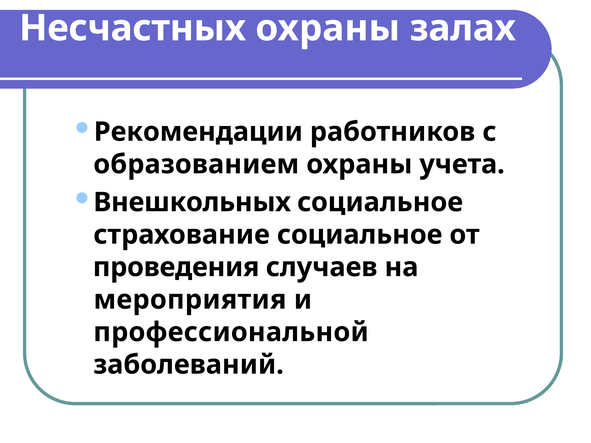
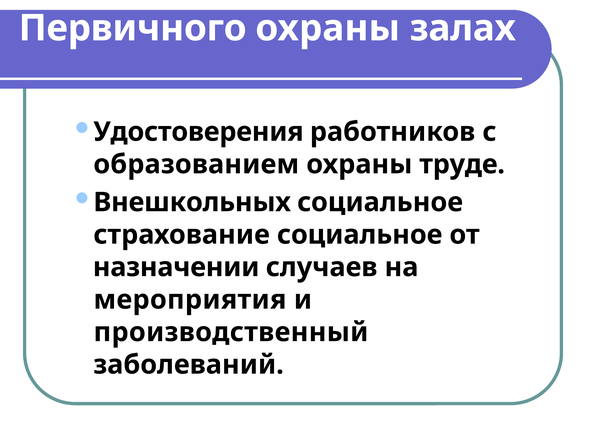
Несчастных: Несчастных -> Первичного
Рекомендации: Рекомендации -> Удостоверения
учета: учета -> труде
проведения: проведения -> назначении
профессиональной: профессиональной -> производственный
